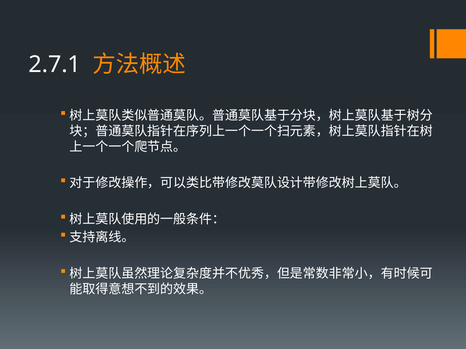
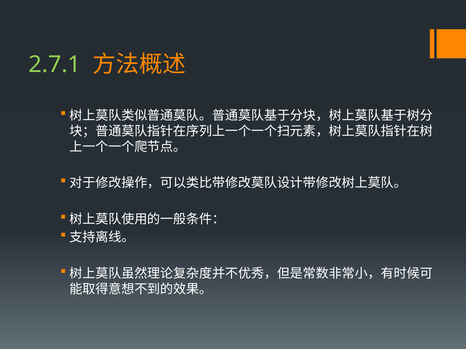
2.7.1 colour: white -> light green
